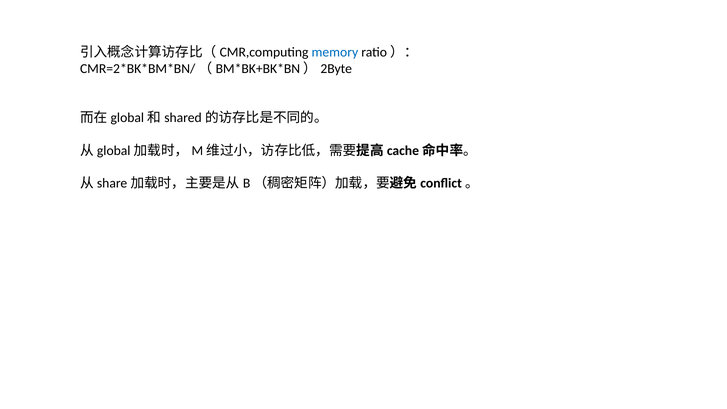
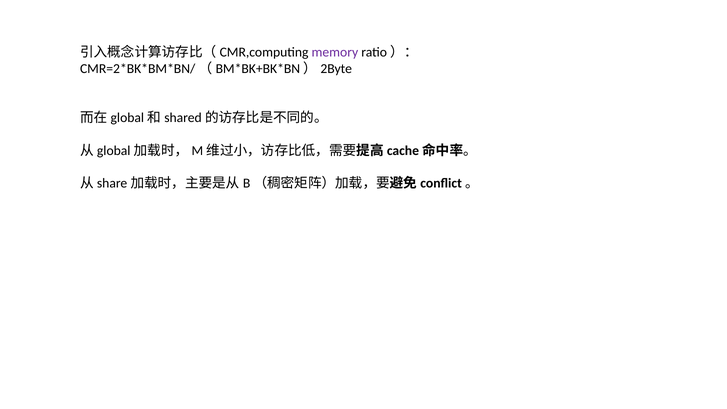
memory colour: blue -> purple
